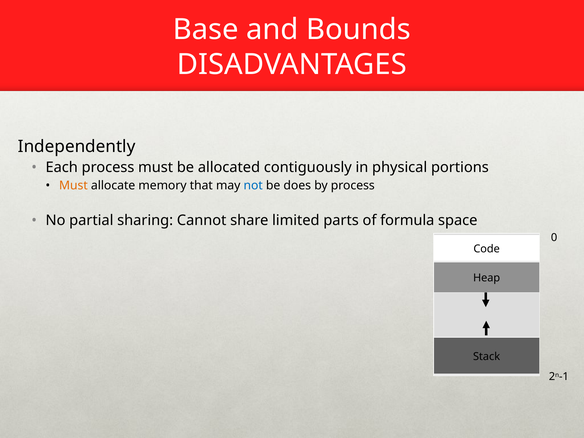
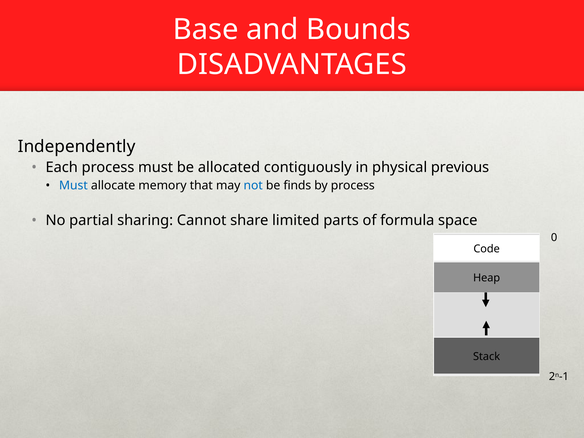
portions: portions -> previous
Must at (73, 186) colour: orange -> blue
does: does -> finds
